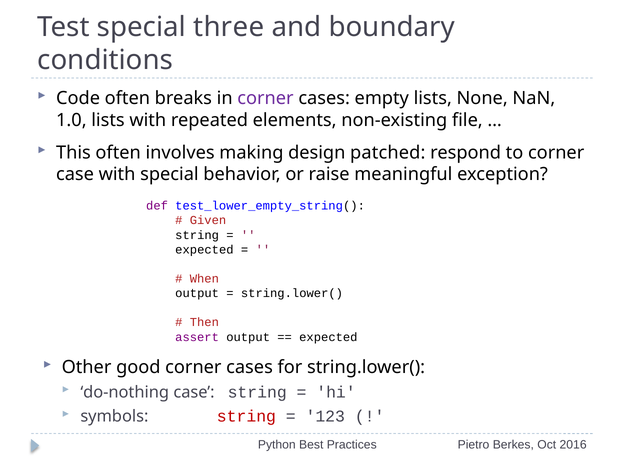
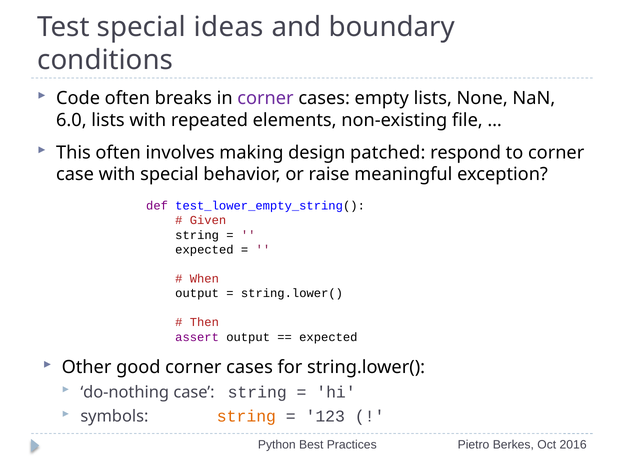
three: three -> ideas
1.0: 1.0 -> 6.0
string at (246, 416) colour: red -> orange
